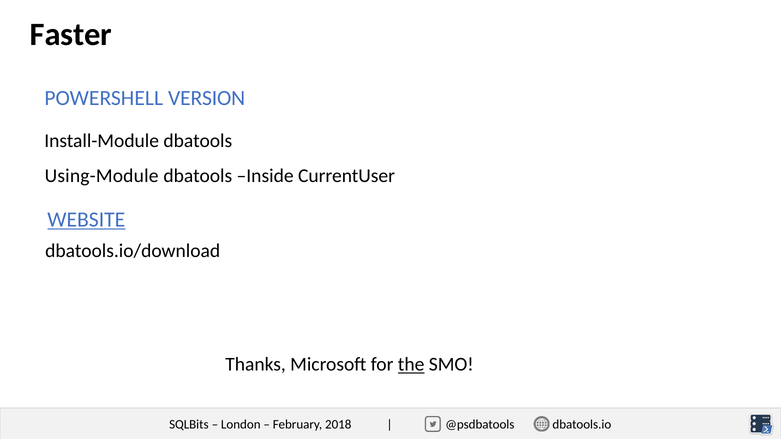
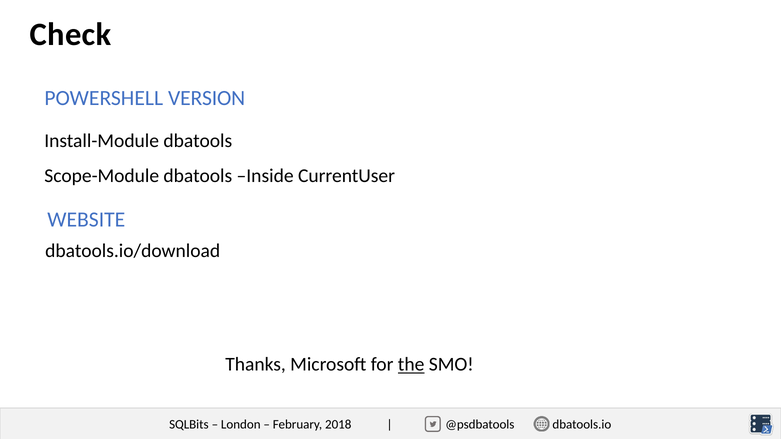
Faster: Faster -> Check
Using-Module: Using-Module -> Scope-Module
WEBSITE underline: present -> none
